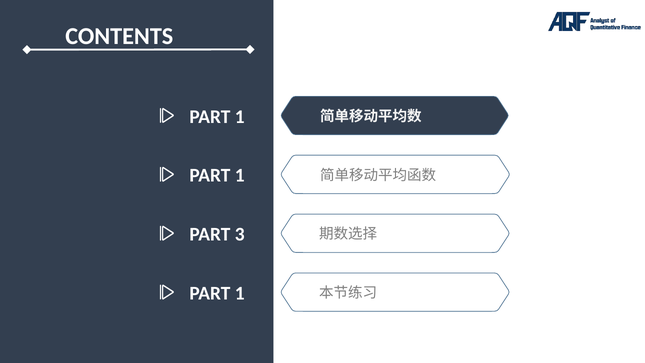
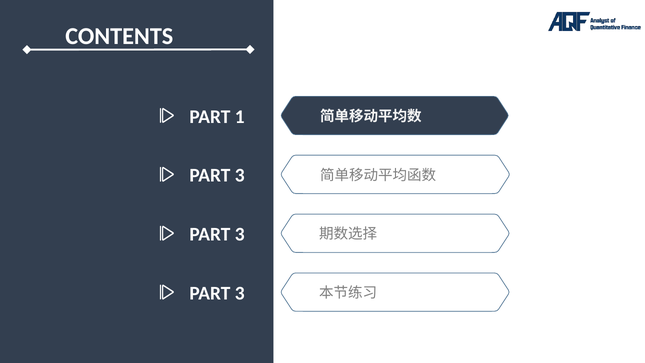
1 at (240, 175): 1 -> 3
1 at (240, 293): 1 -> 3
